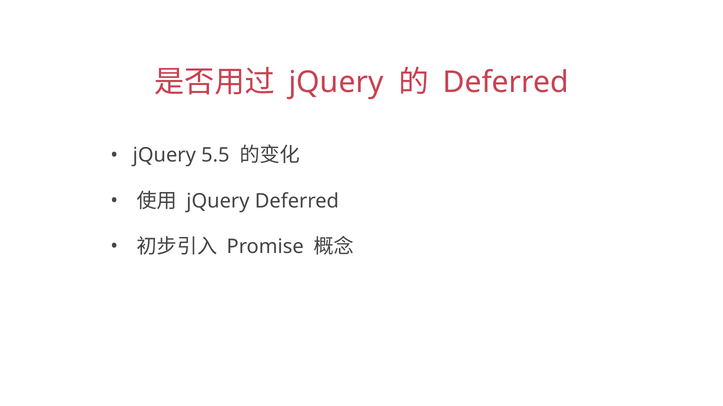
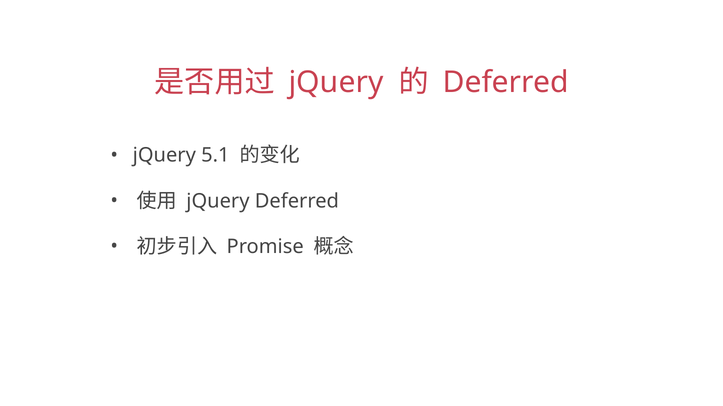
5.5: 5.5 -> 5.1
